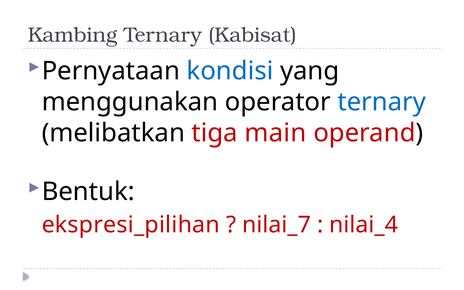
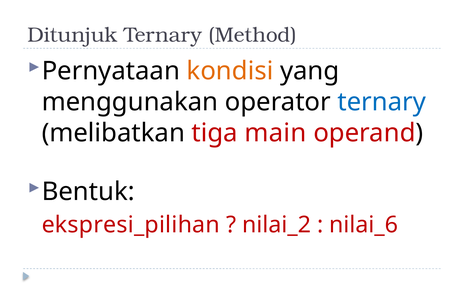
Kambing: Kambing -> Ditunjuk
Kabisat: Kabisat -> Method
kondisi colour: blue -> orange
nilai_7: nilai_7 -> nilai_2
nilai_4: nilai_4 -> nilai_6
